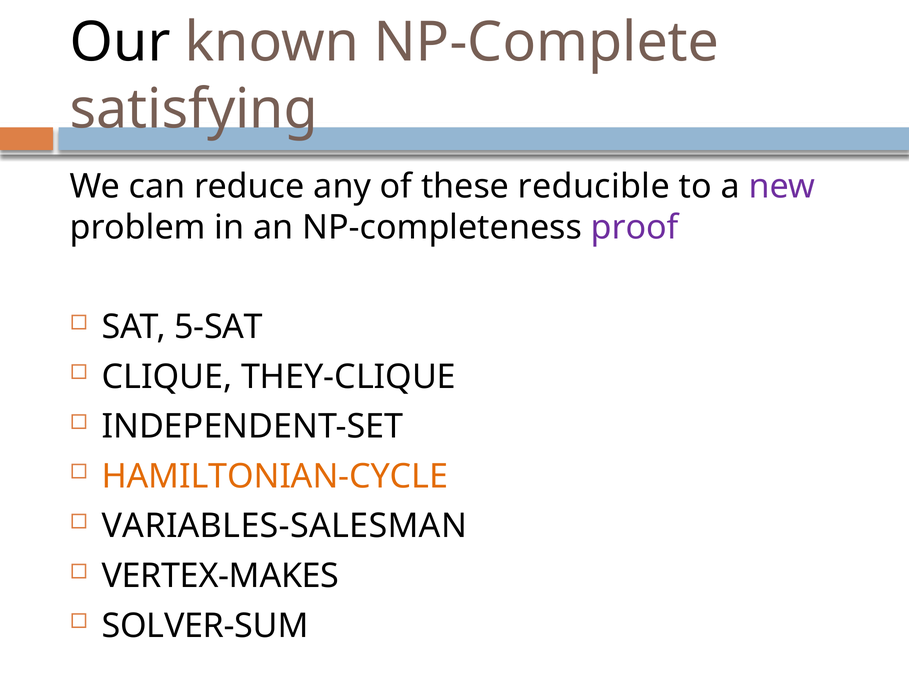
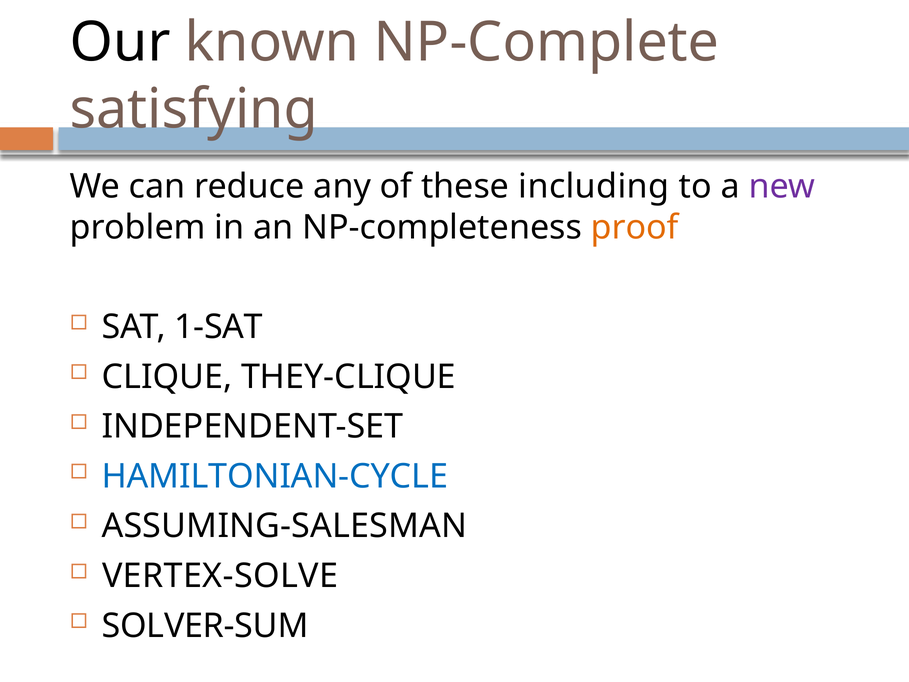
reducible: reducible -> including
proof colour: purple -> orange
5-SAT: 5-SAT -> 1-SAT
HAMILTONIAN-CYCLE colour: orange -> blue
VARIABLES-SALESMAN: VARIABLES-SALESMAN -> ASSUMING-SALESMAN
VERTEX-MAKES: VERTEX-MAKES -> VERTEX-SOLVE
